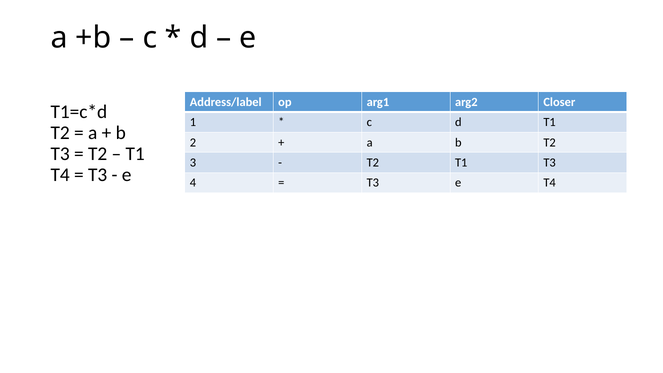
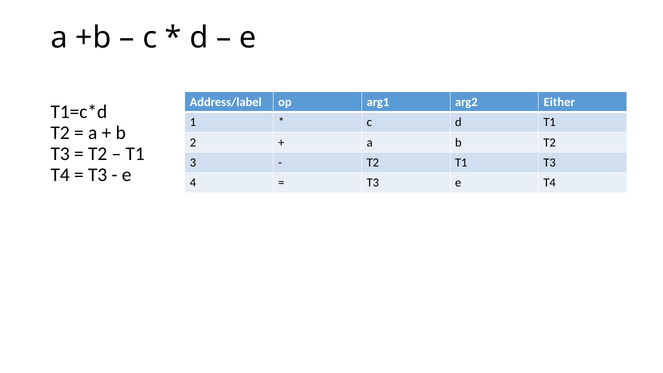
Closer: Closer -> Either
